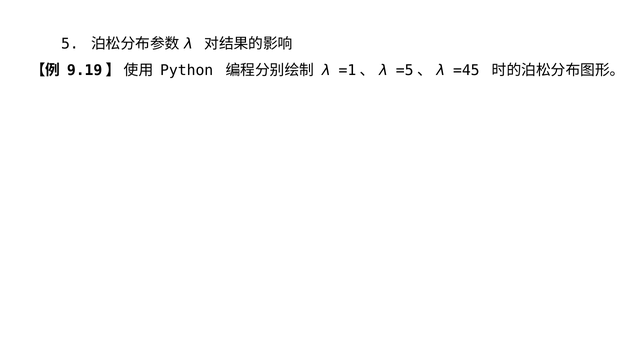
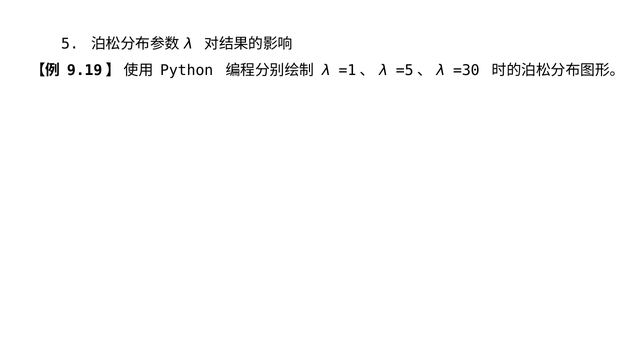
=45: =45 -> =30
